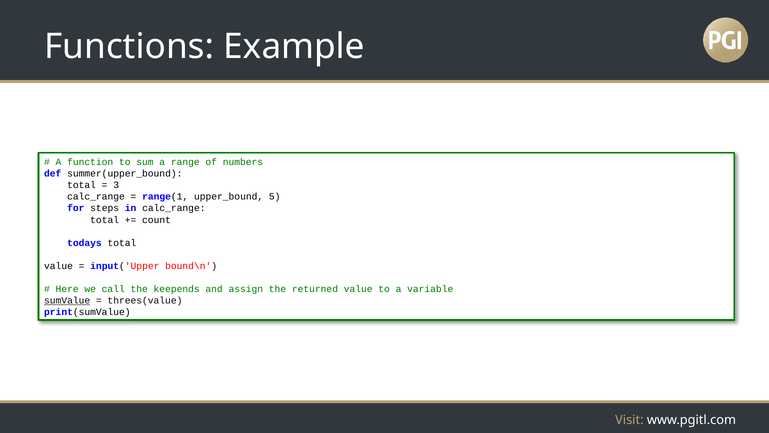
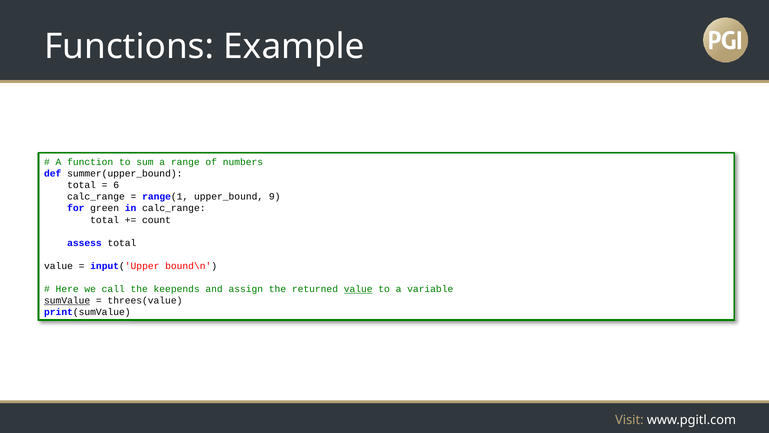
3: 3 -> 6
5: 5 -> 9
steps: steps -> green
todays: todays -> assess
value at (358, 289) underline: none -> present
